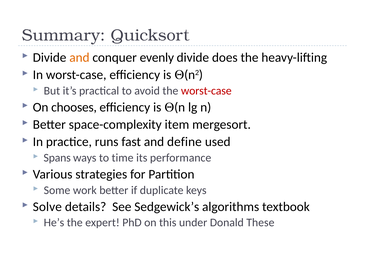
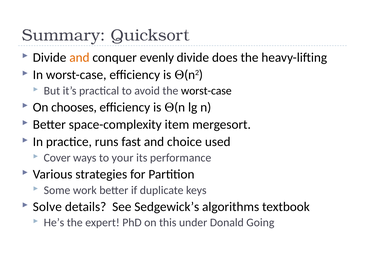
worst-case at (206, 91) colour: red -> black
define: define -> choice
Spans: Spans -> Cover
time: time -> your
These: These -> Going
